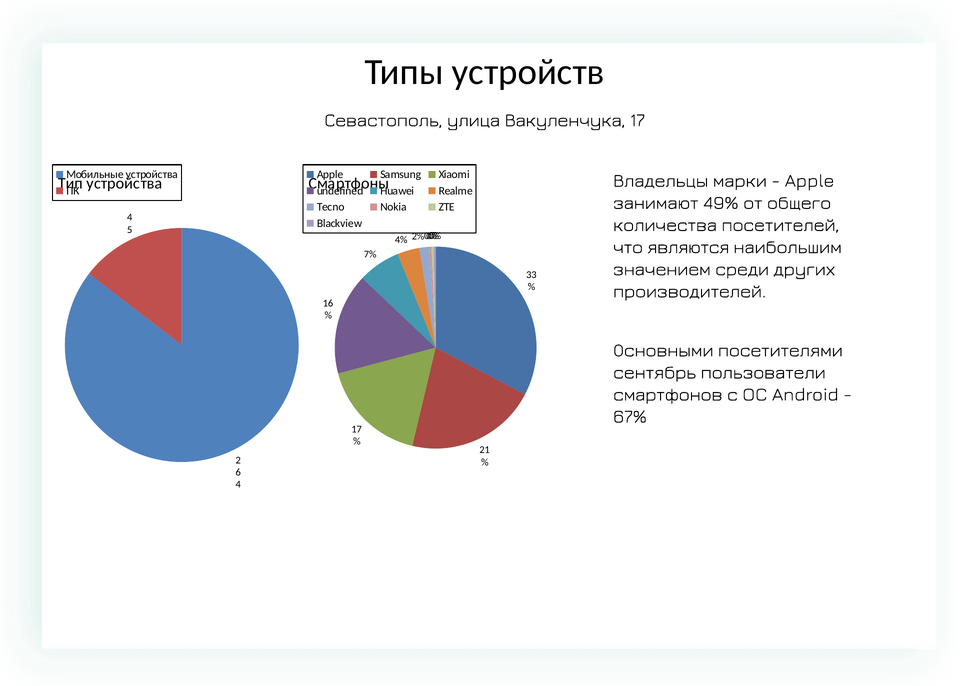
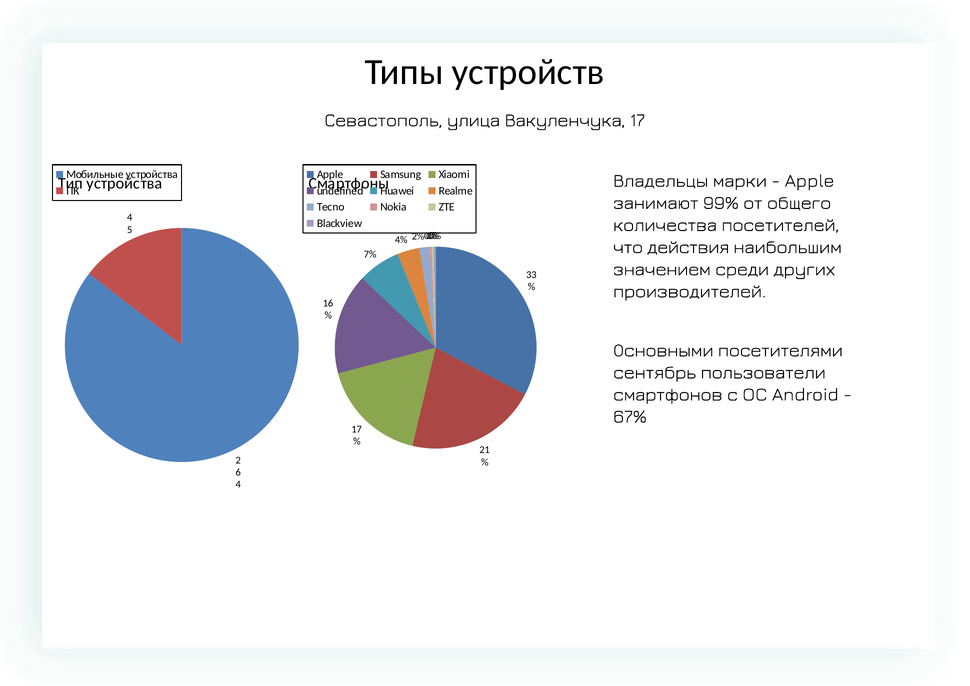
49%: 49% -> 99%
являются: являются -> действия
